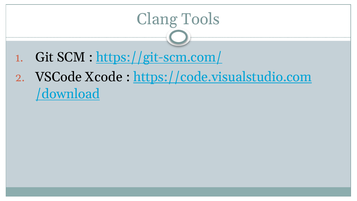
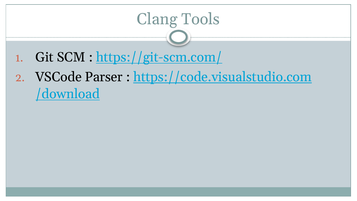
Xcode: Xcode -> Parser
